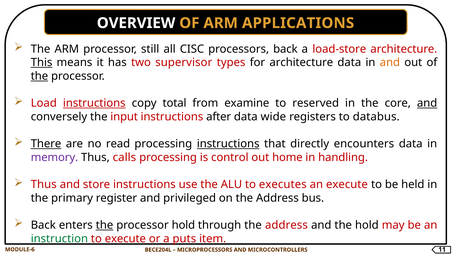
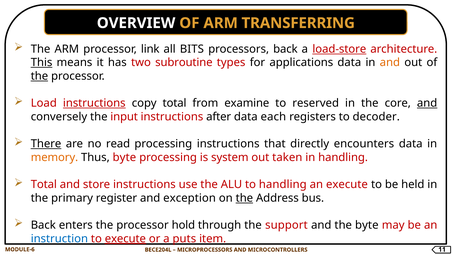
APPLICATIONS: APPLICATIONS -> TRANSFERRING
still: still -> link
CISC: CISC -> BITS
load-store underline: none -> present
supervisor: supervisor -> subroutine
for architecture: architecture -> applications
wide: wide -> each
databus: databus -> decoder
instructions at (228, 144) underline: present -> none
memory colour: purple -> orange
Thus calls: calls -> byte
control: control -> system
home: home -> taken
Thus at (44, 185): Thus -> Total
to executes: executes -> handling
privileged: privileged -> exception
the at (244, 198) underline: none -> present
the at (105, 225) underline: present -> none
through the address: address -> support
the hold: hold -> byte
instruction colour: green -> blue
execute at (125, 239) underline: none -> present
